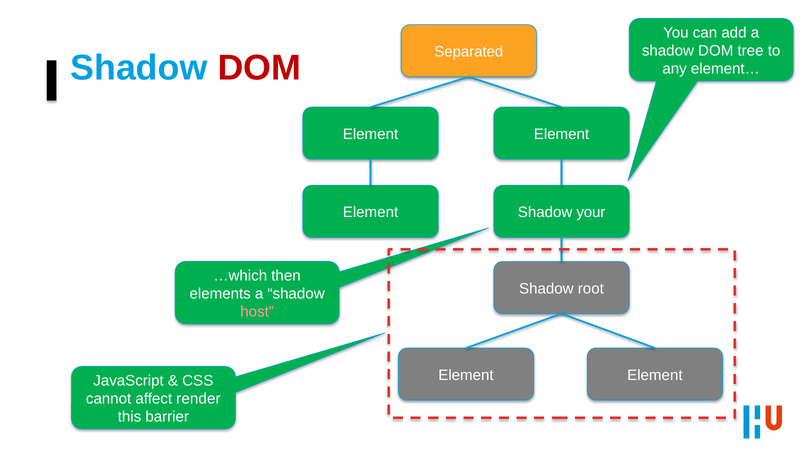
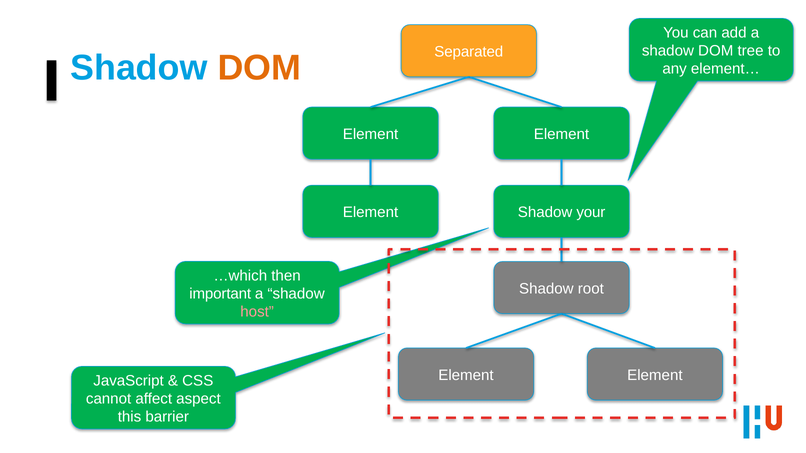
DOM at (259, 68) colour: red -> orange
elements: elements -> important
render: render -> aspect
